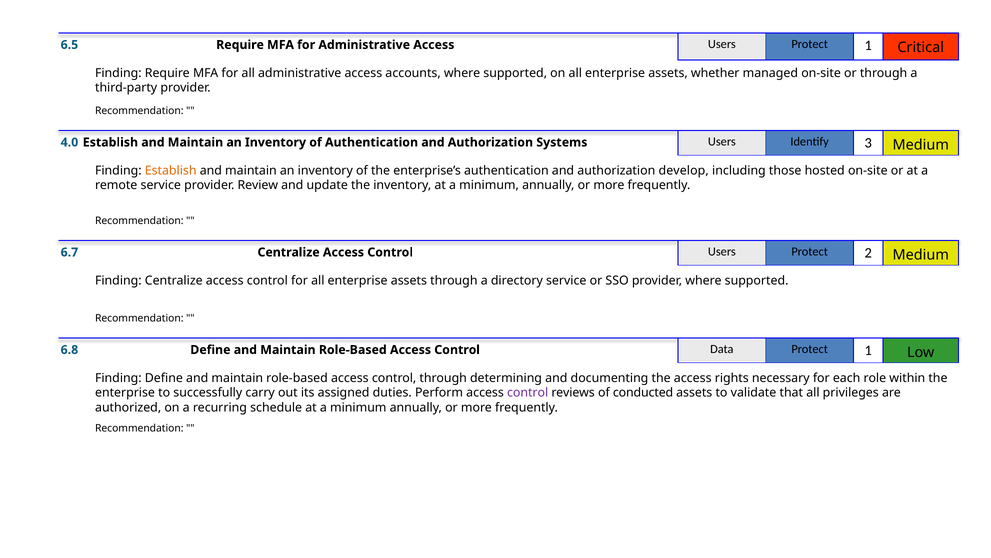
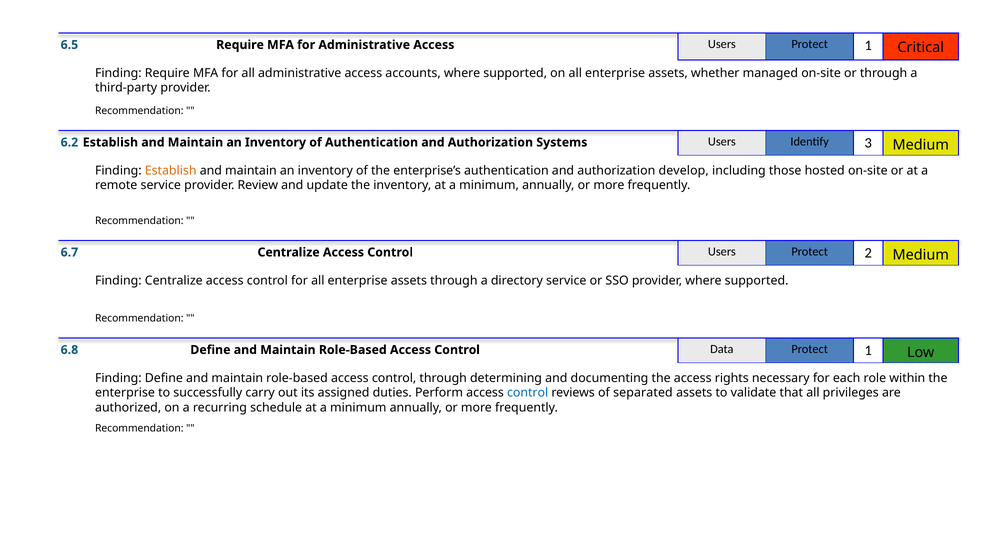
4.0: 4.0 -> 6.2
control at (528, 392) colour: purple -> blue
conducted: conducted -> separated
